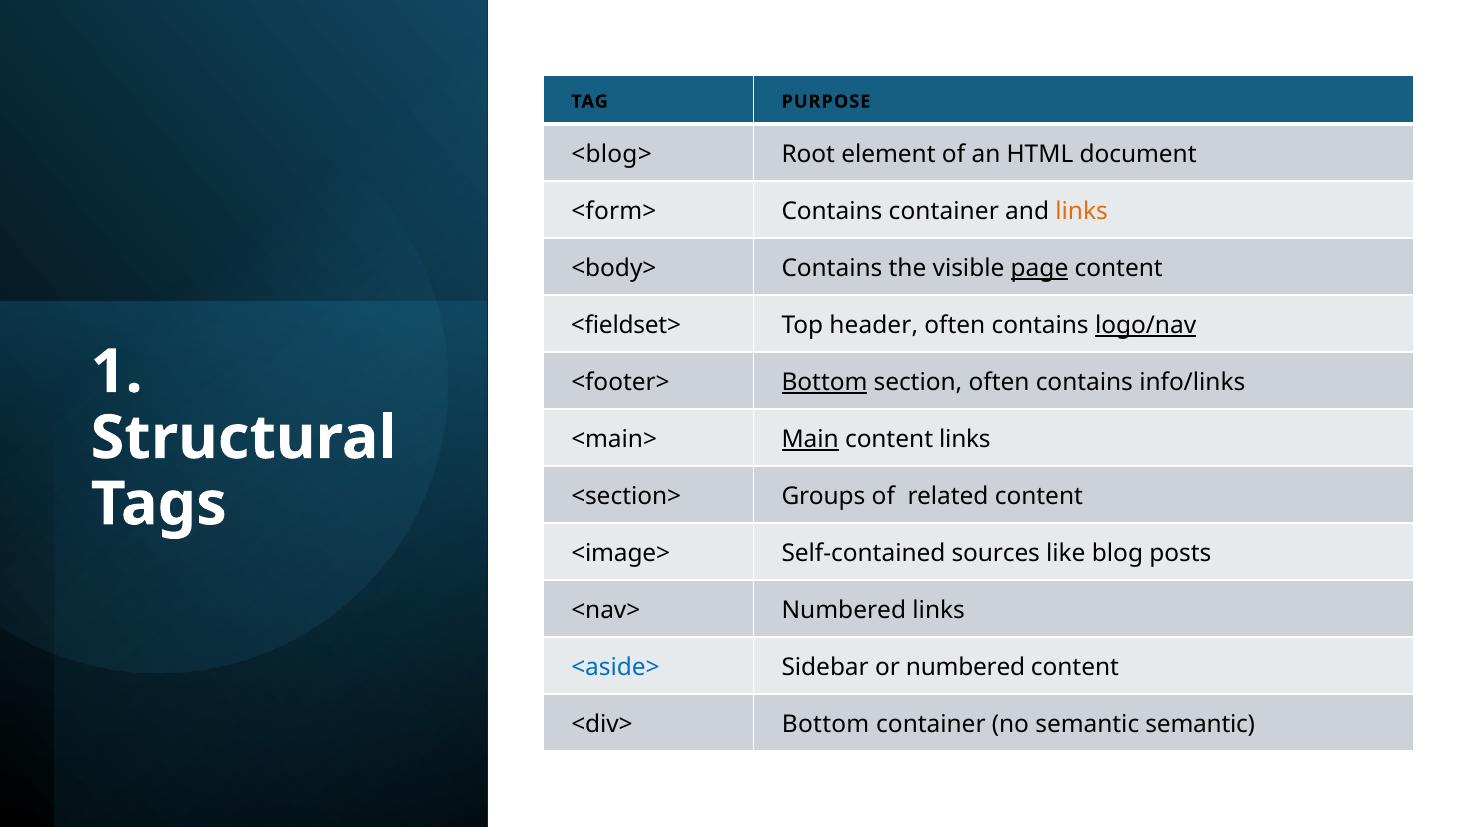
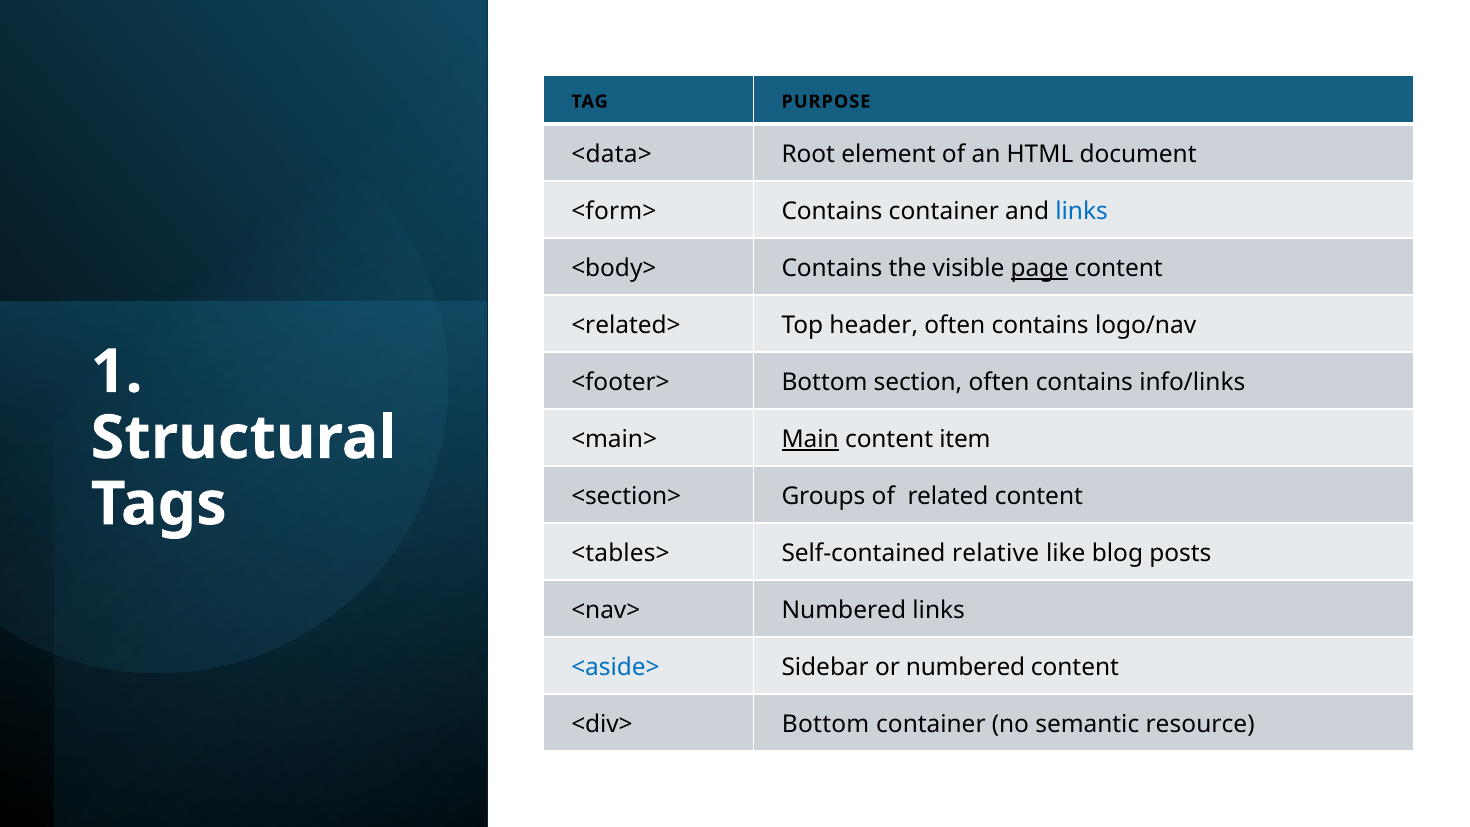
<blog>: <blog> -> <data>
links at (1082, 211) colour: orange -> blue
<fieldset>: <fieldset> -> <related>
logo/nav underline: present -> none
Bottom at (825, 382) underline: present -> none
content links: links -> item
<image>: <image> -> <tables>
sources: sources -> relative
semantic semantic: semantic -> resource
